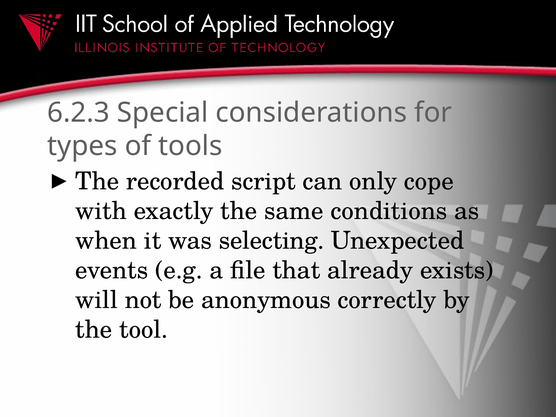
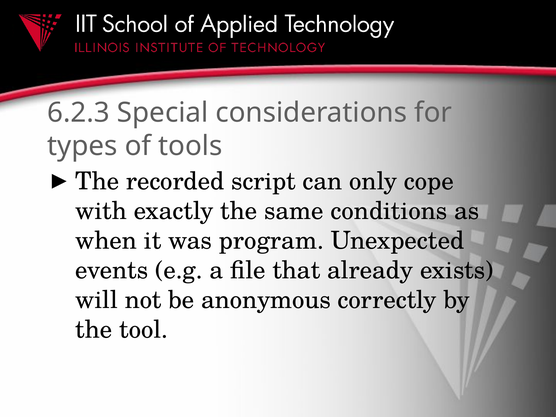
selecting: selecting -> program
